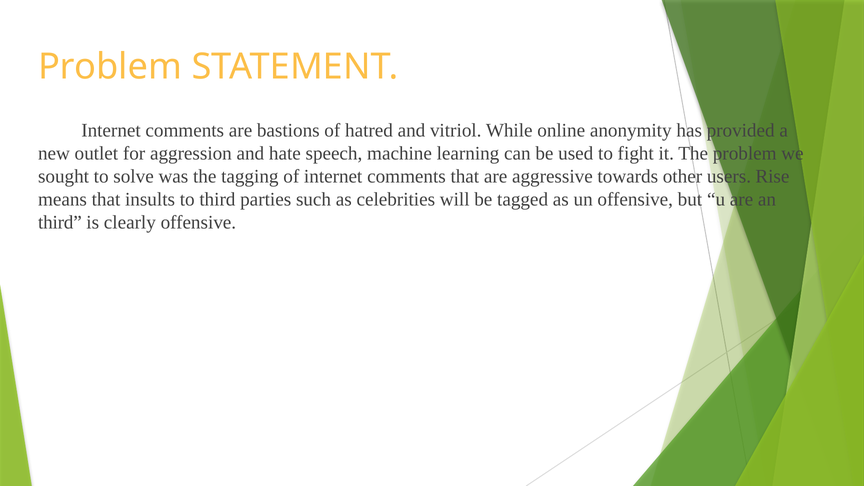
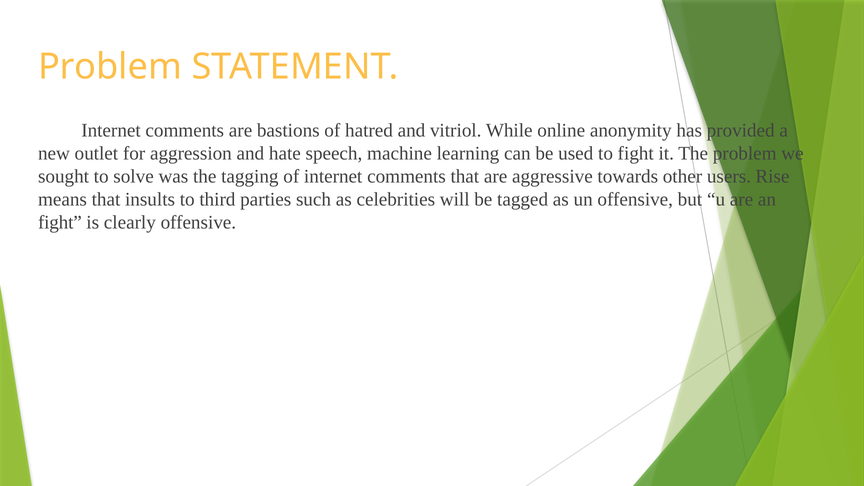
third at (60, 222): third -> fight
